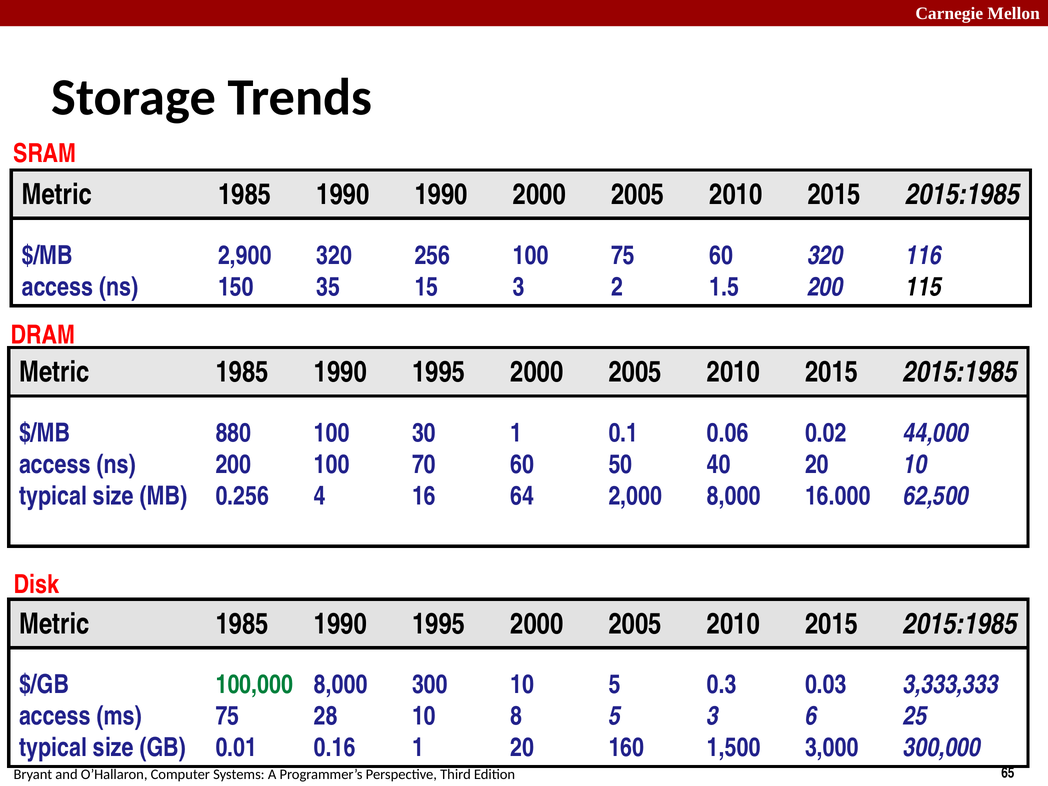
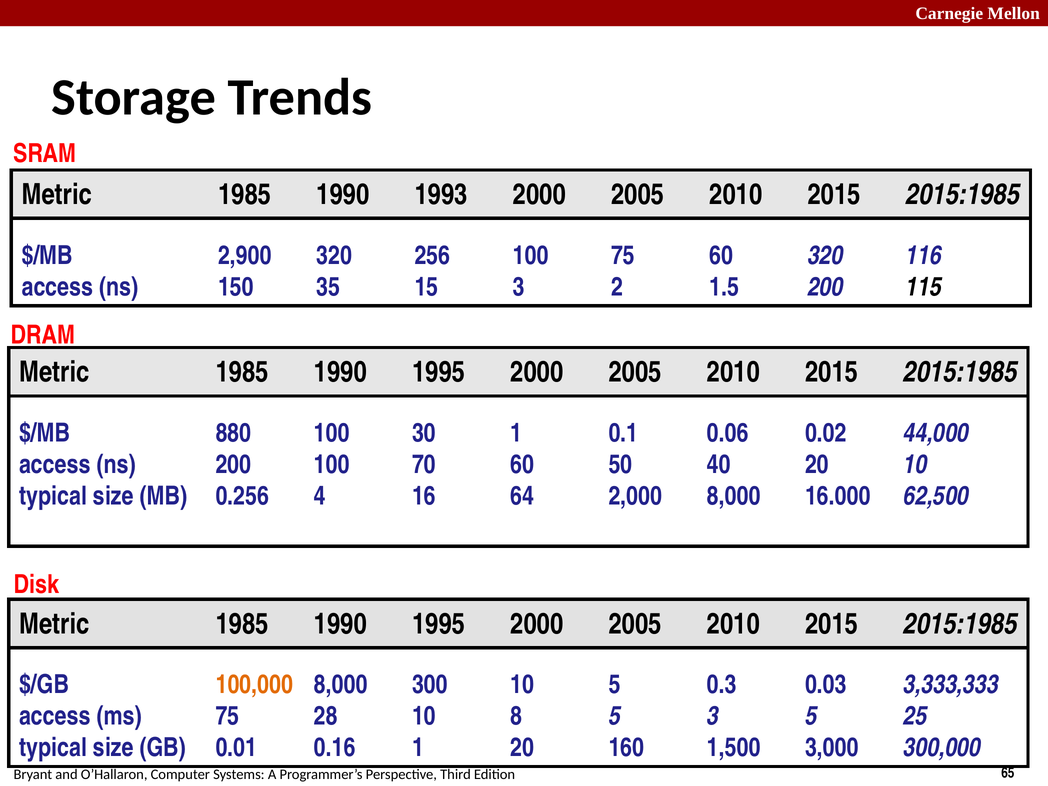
1990 1990: 1990 -> 1993
100,000 colour: green -> orange
3 6: 6 -> 5
